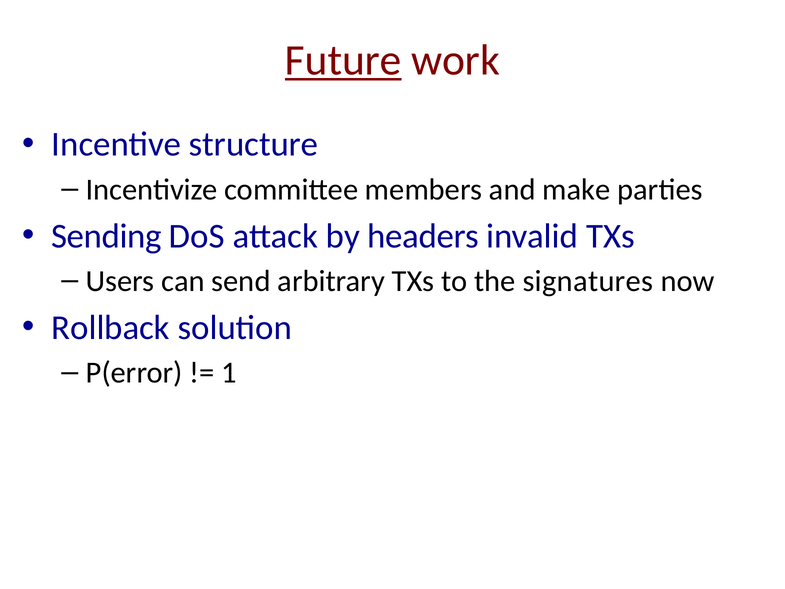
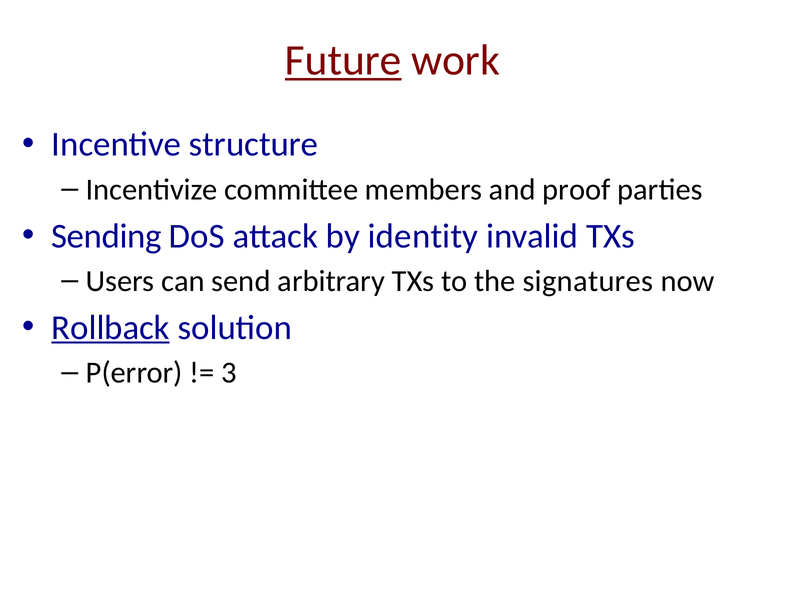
make: make -> proof
headers: headers -> identity
Rollback underline: none -> present
1: 1 -> 3
